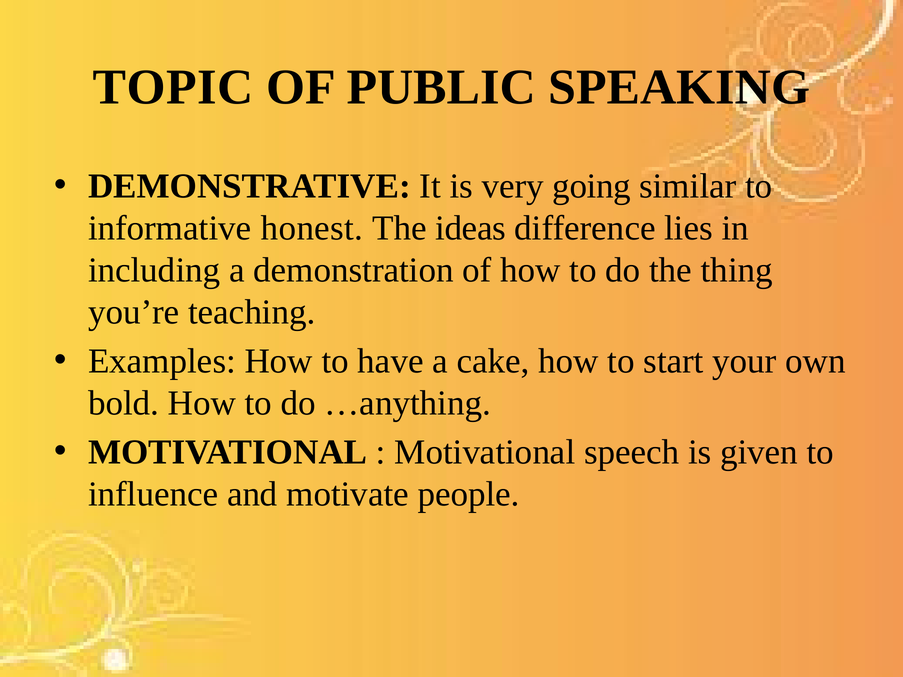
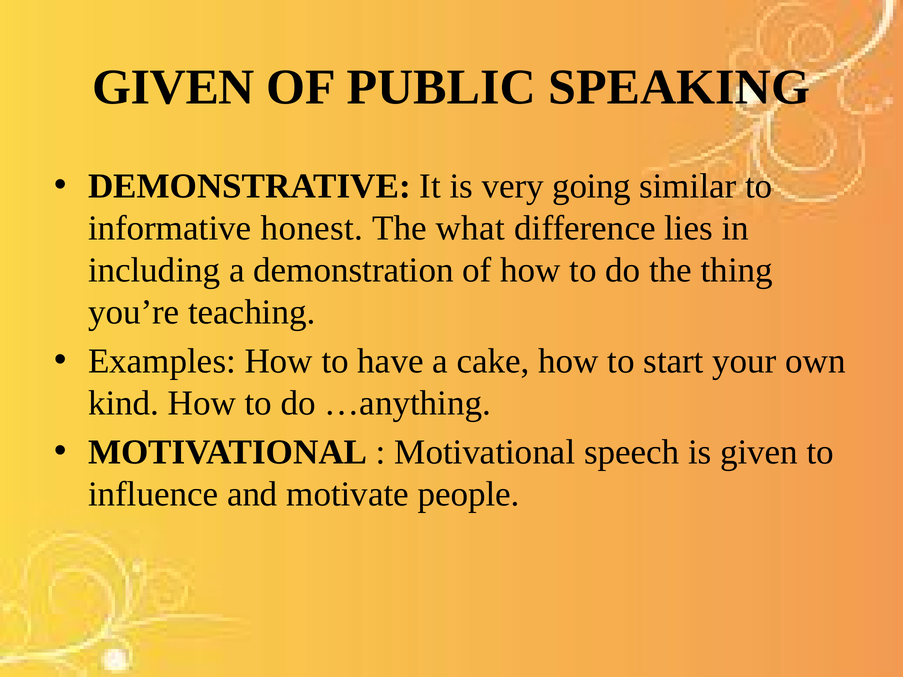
TOPIC at (173, 87): TOPIC -> GIVEN
ideas: ideas -> what
bold: bold -> kind
